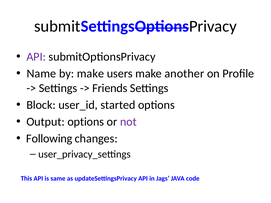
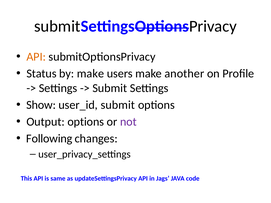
API at (36, 57) colour: purple -> orange
Name: Name -> Status
Friends at (110, 88): Friends -> Submit
Block: Block -> Show
user_id started: started -> submit
